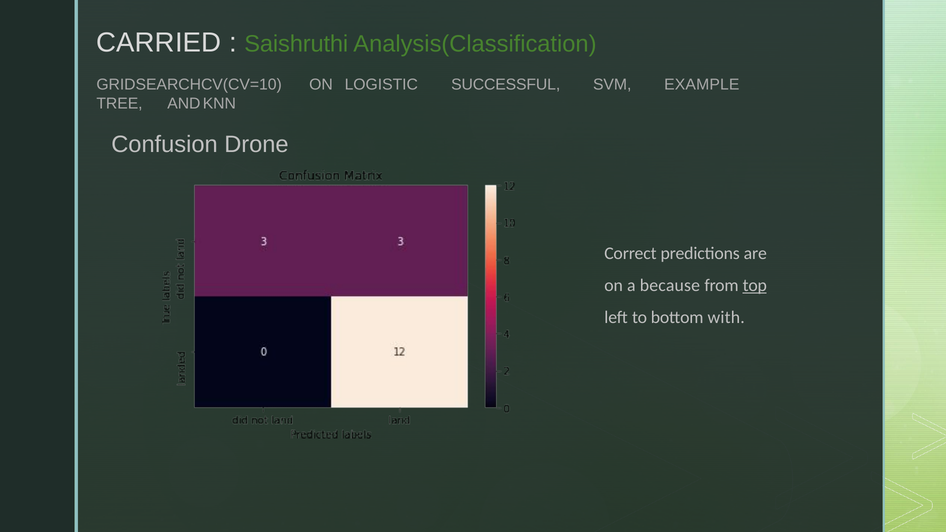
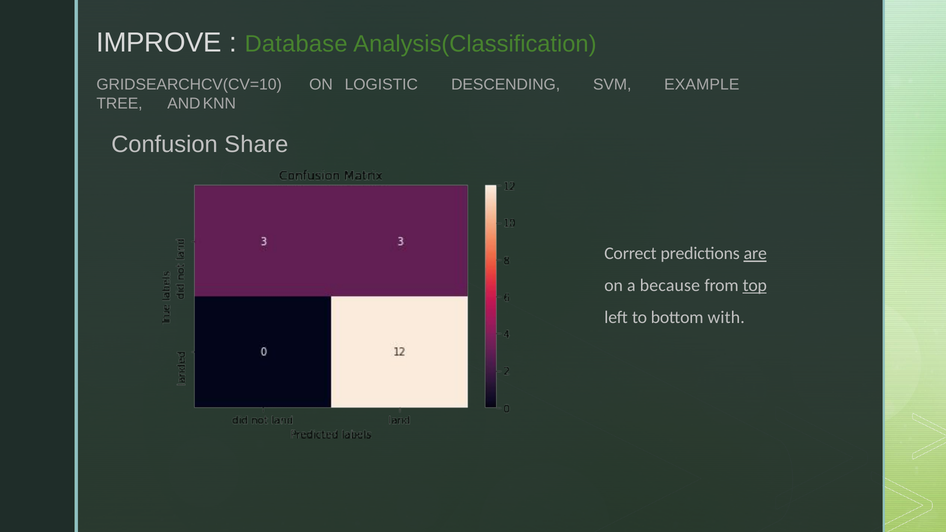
CARRIED: CARRIED -> IMPROVE
Saishruthi: Saishruthi -> Database
SUCCESSFUL: SUCCESSFUL -> DESCENDING
Drone: Drone -> Share
are underline: none -> present
